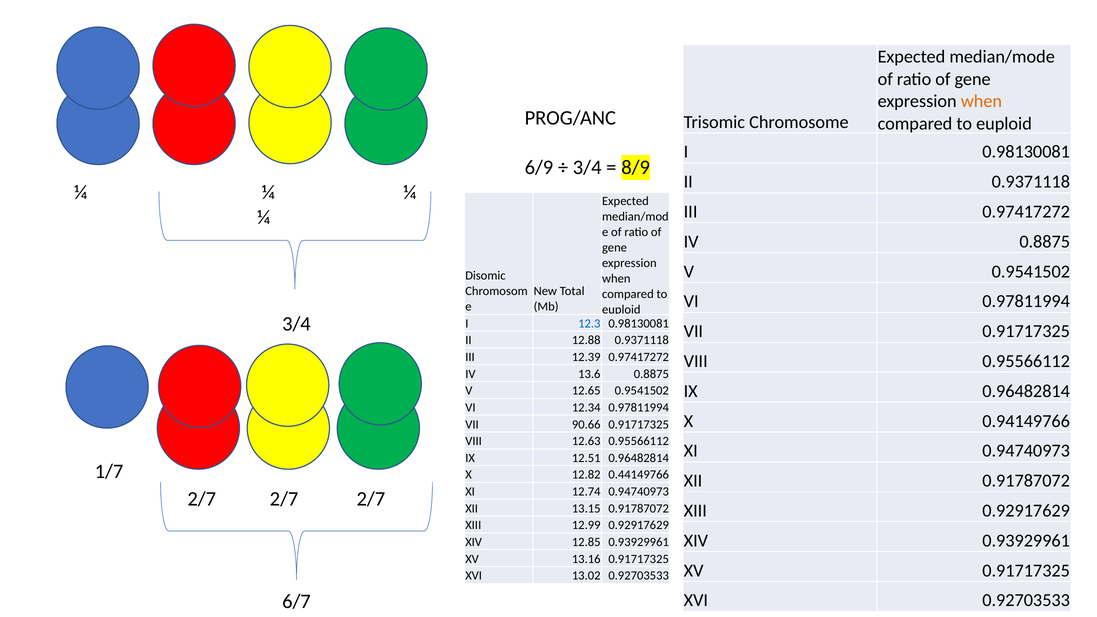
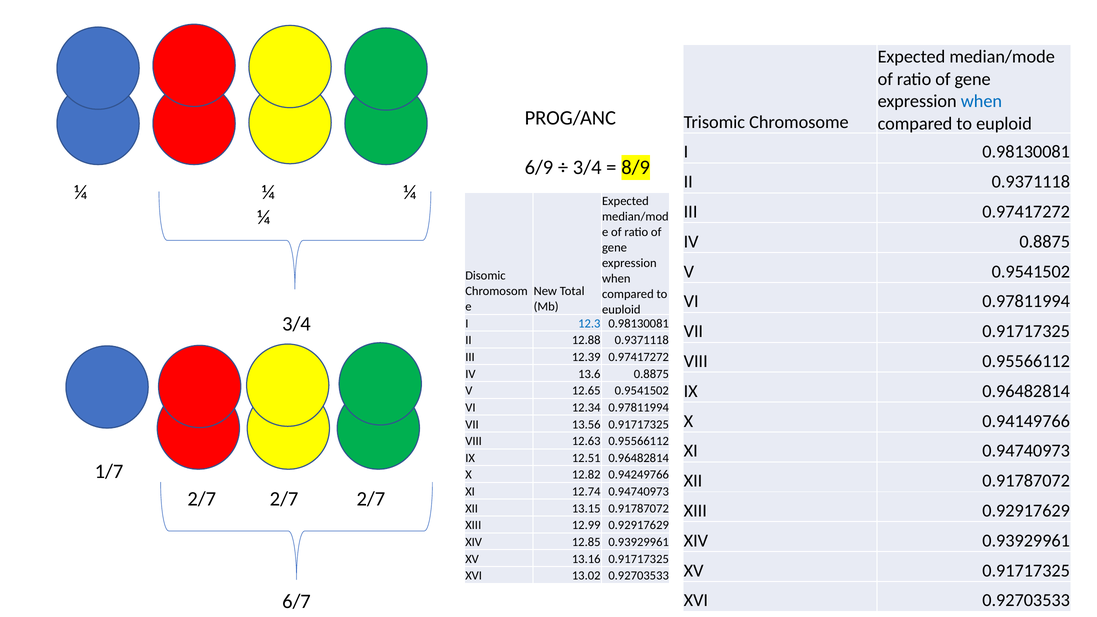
when at (981, 101) colour: orange -> blue
90.66: 90.66 -> 13.56
0.44149766: 0.44149766 -> 0.94249766
